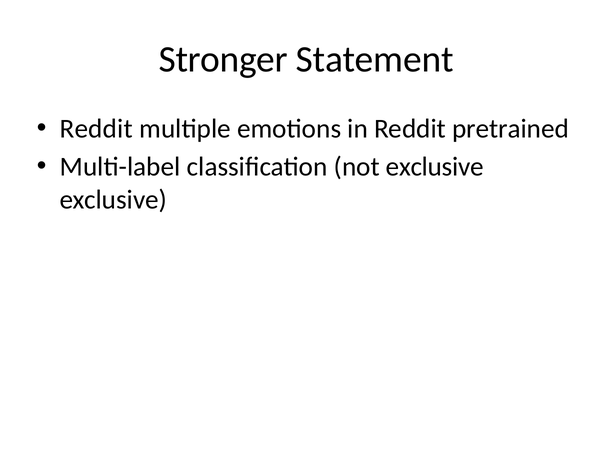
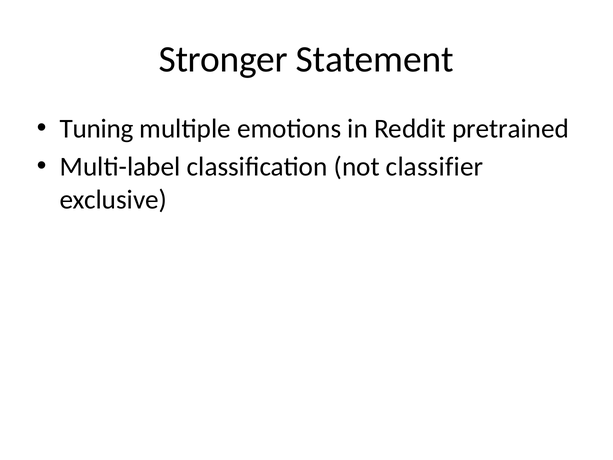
Reddit at (96, 129): Reddit -> Tuning
not exclusive: exclusive -> classifier
